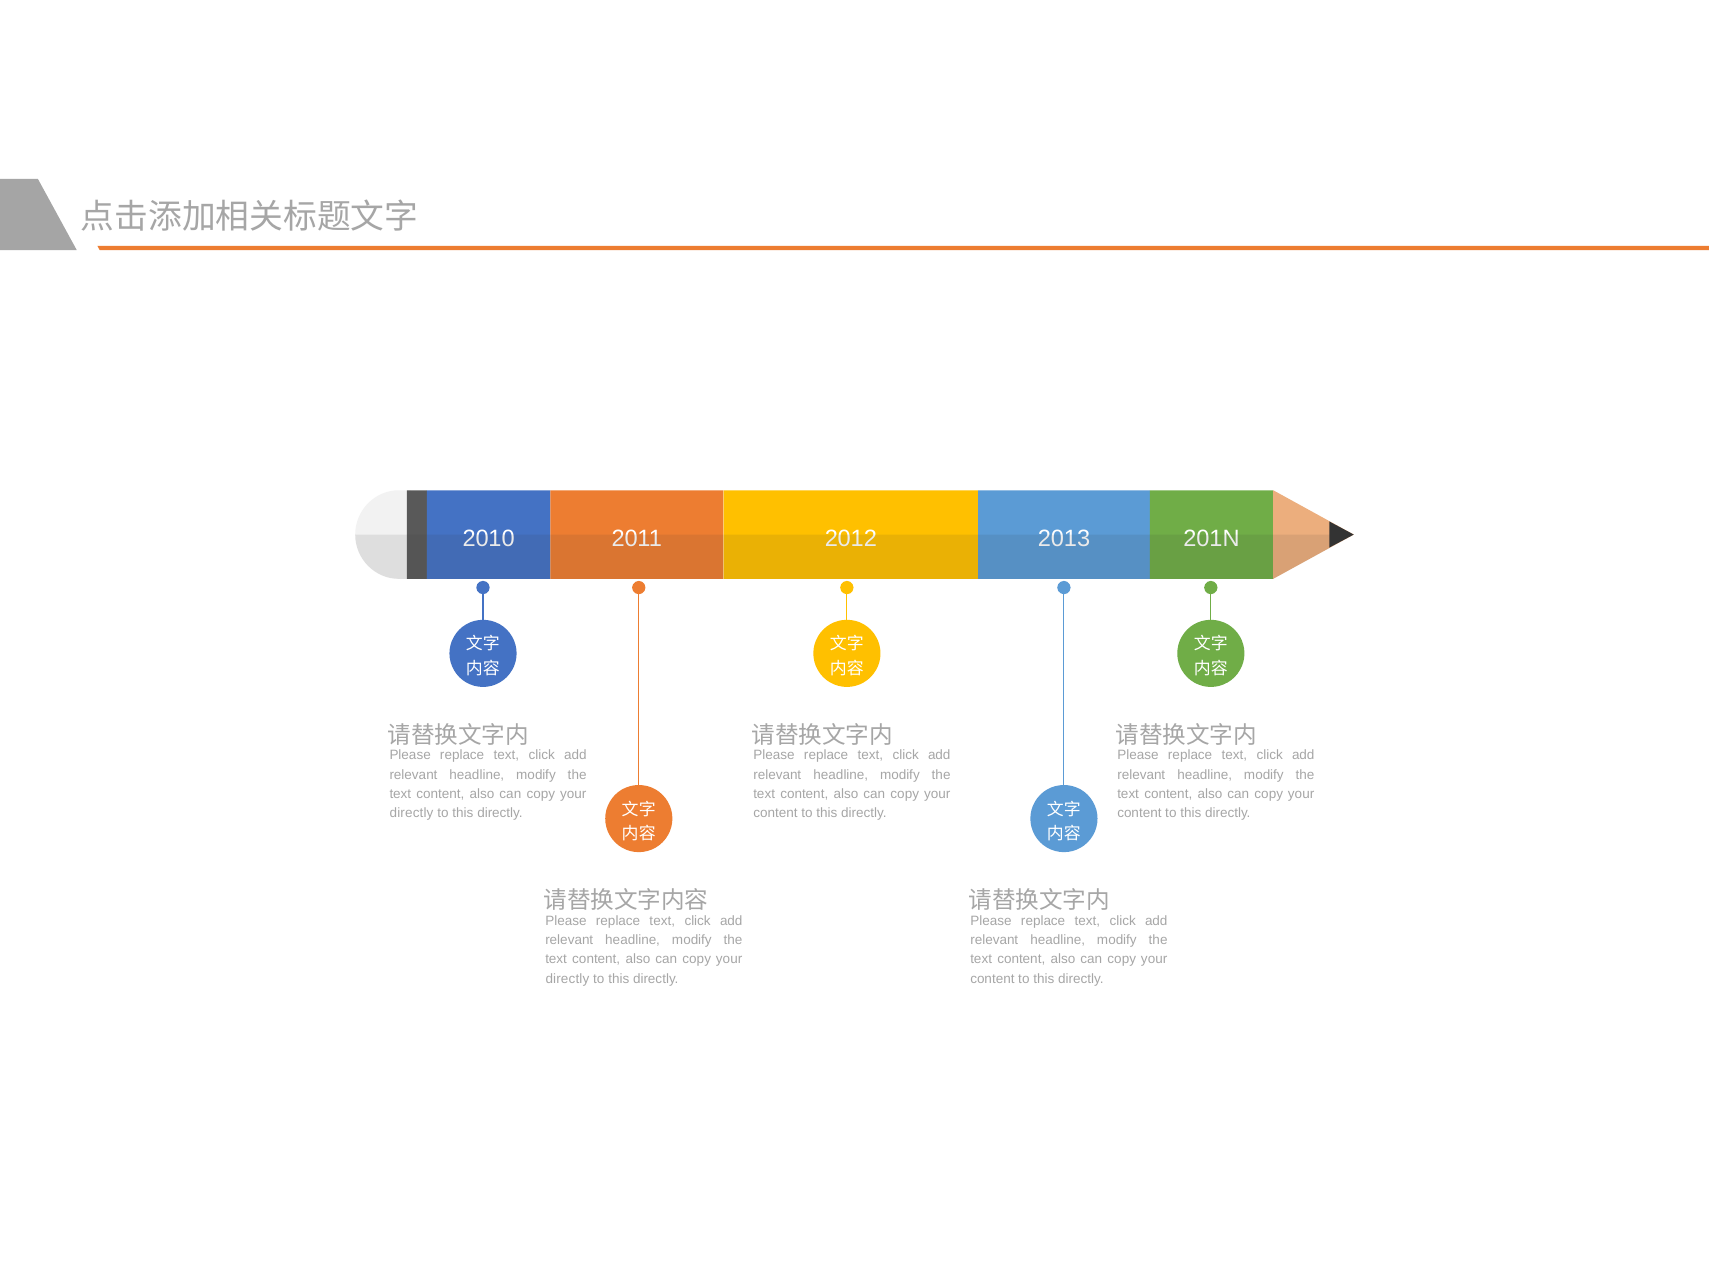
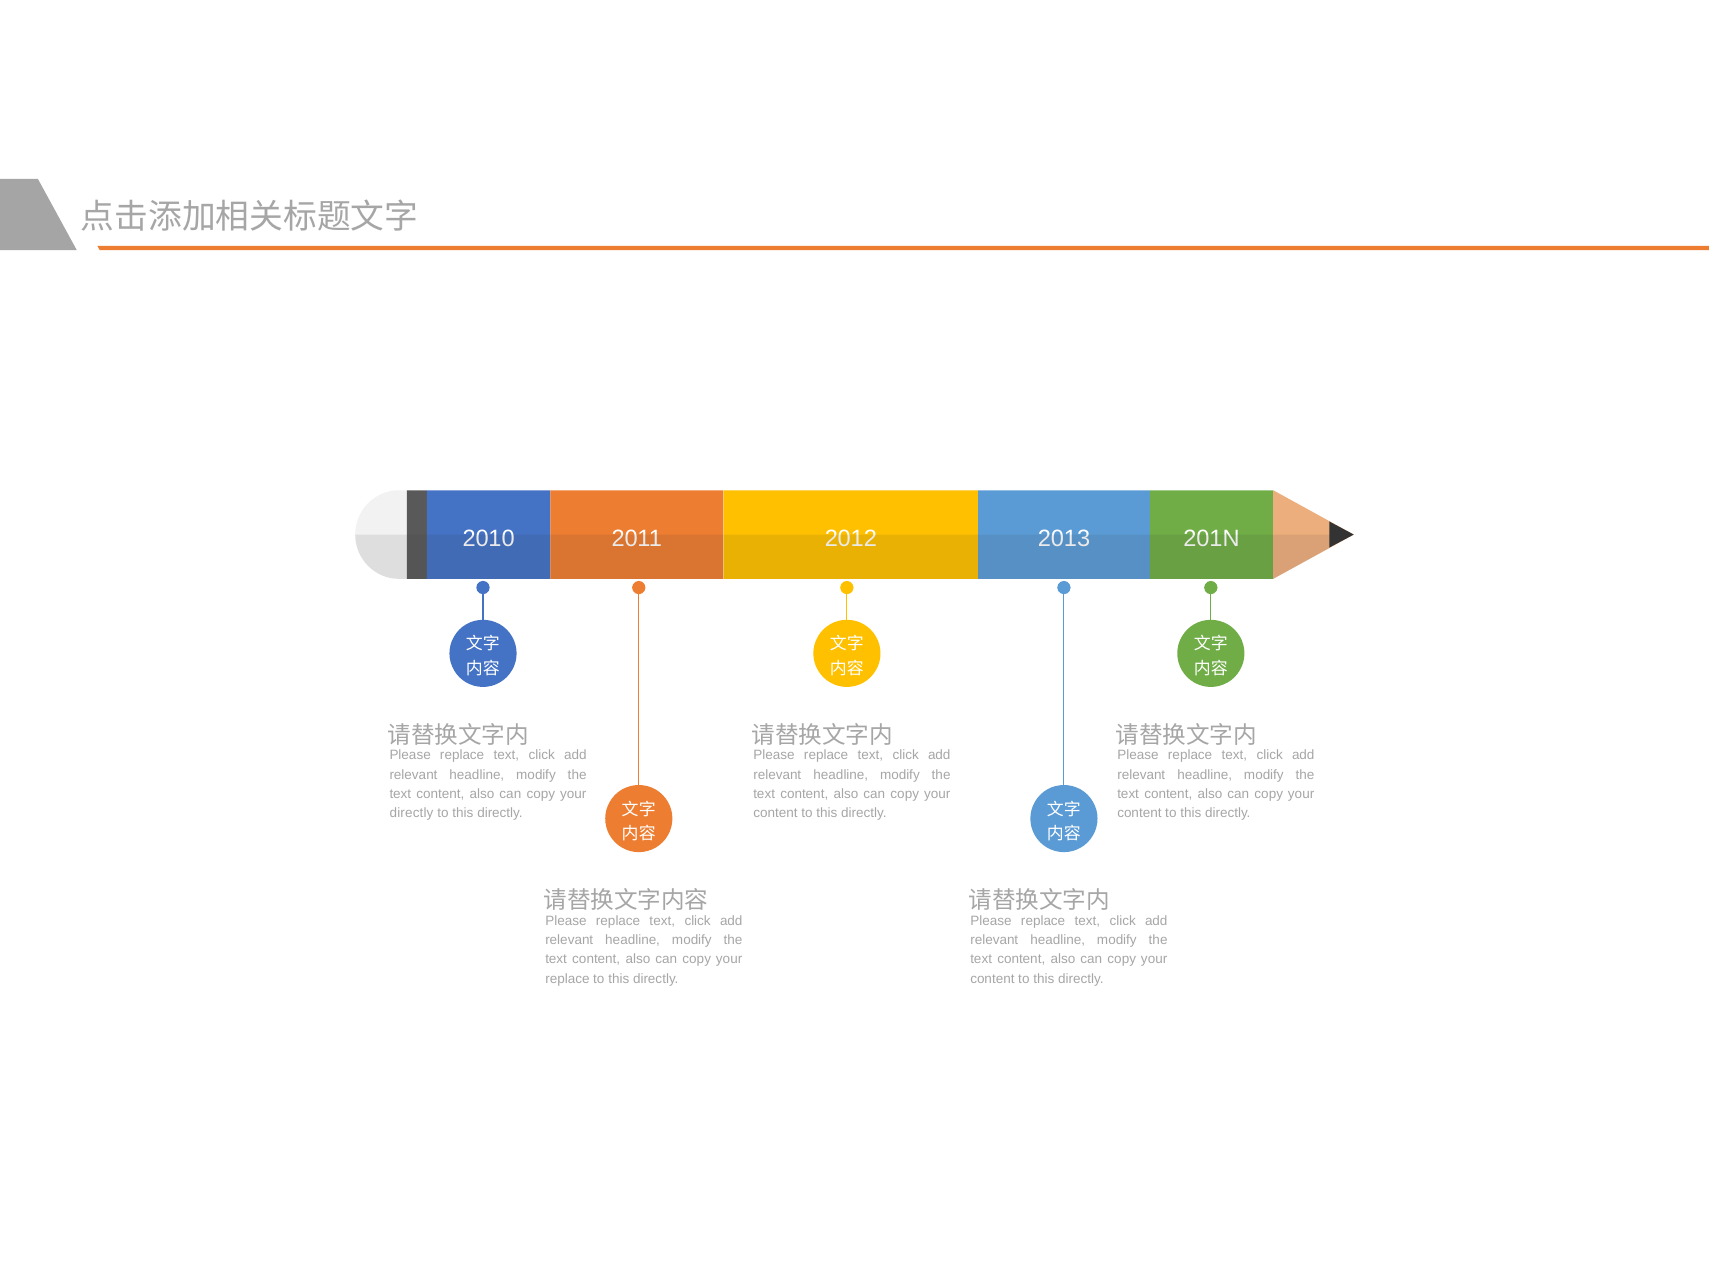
directly at (567, 979): directly -> replace
